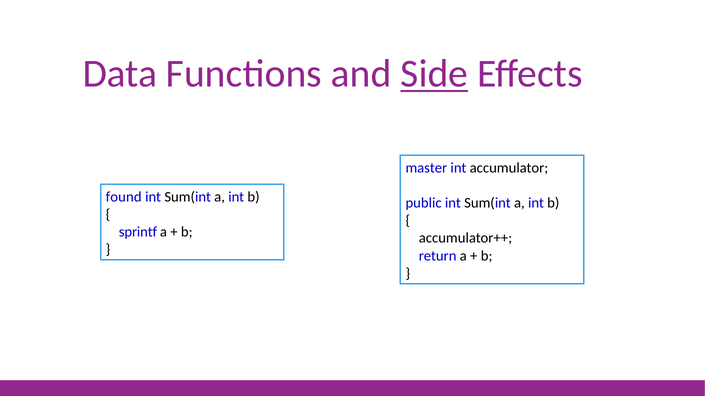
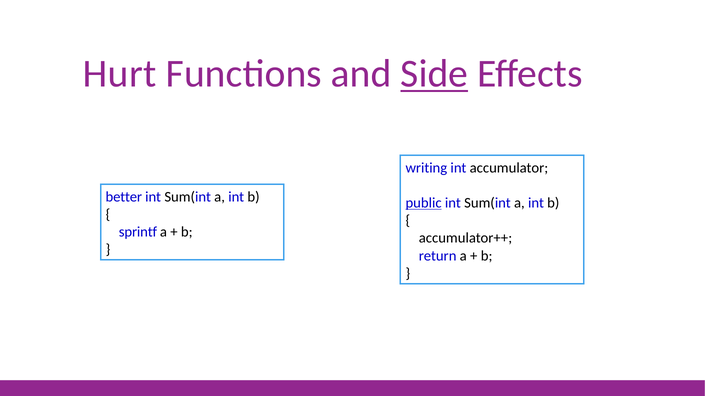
Data: Data -> Hurt
master: master -> writing
found: found -> better
public underline: none -> present
